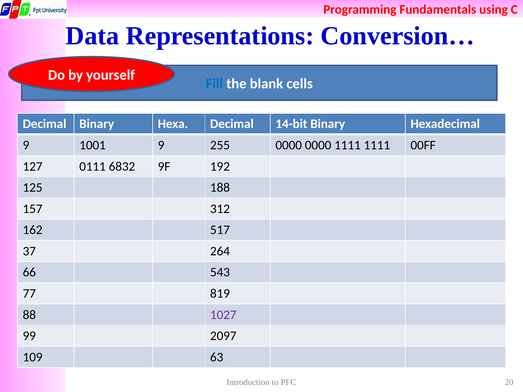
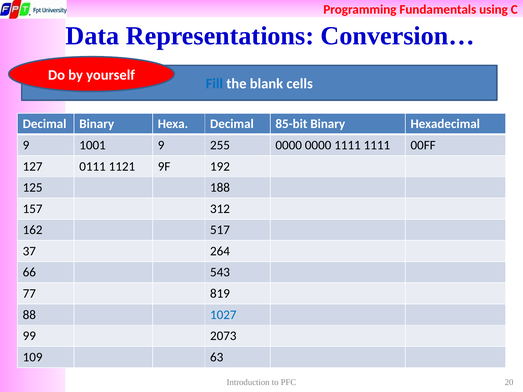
14-bit: 14-bit -> 85-bit
6832: 6832 -> 1121
1027 colour: purple -> blue
2097: 2097 -> 2073
